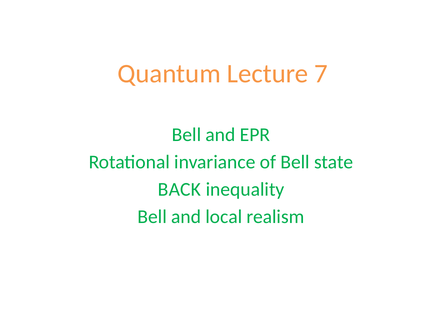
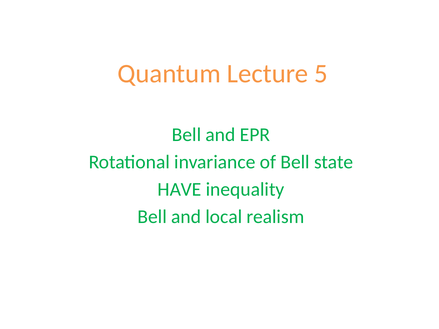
7: 7 -> 5
BACK: BACK -> HAVE
